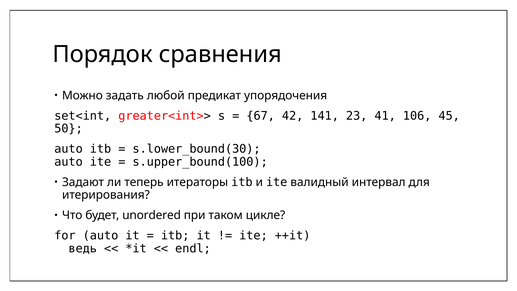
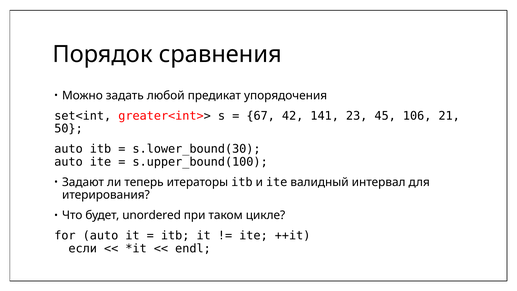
41: 41 -> 45
45: 45 -> 21
ведь: ведь -> если
